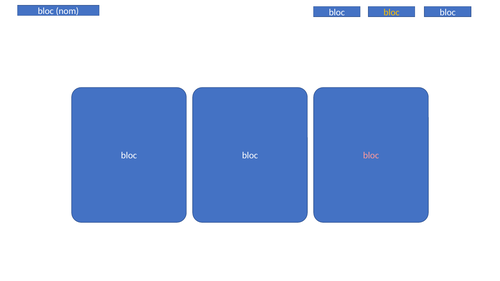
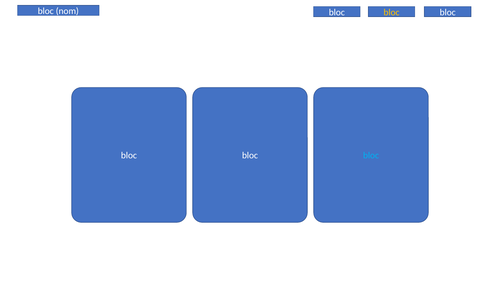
bloc at (371, 156) colour: pink -> light blue
